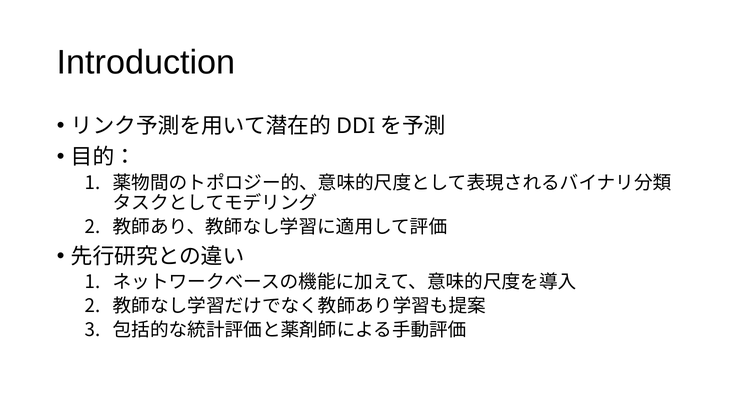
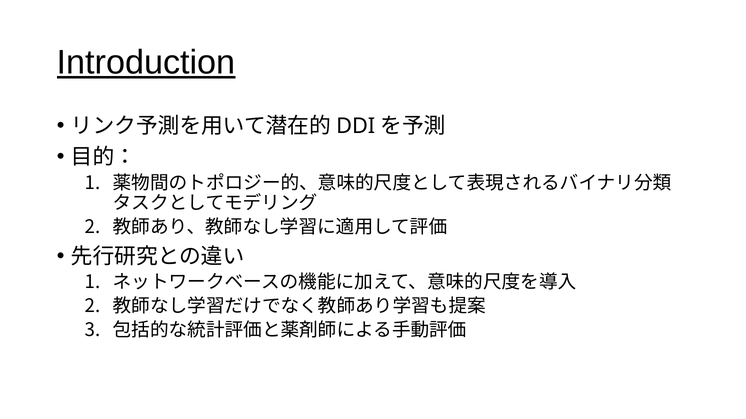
Introduction underline: none -> present
